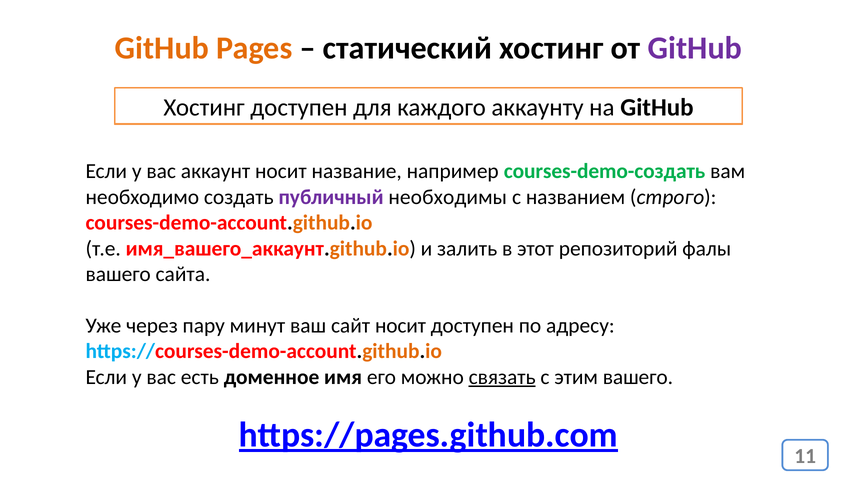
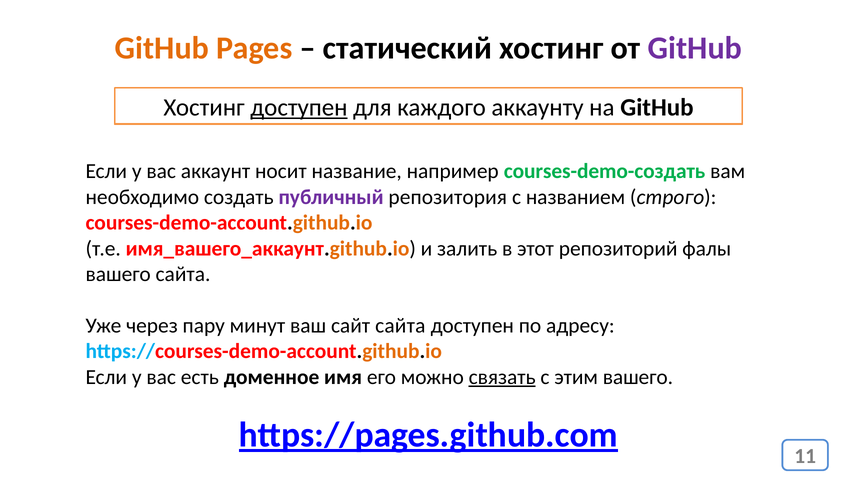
доступен at (299, 108) underline: none -> present
необходимы: необходимы -> репозитория
сайт носит: носит -> сайта
